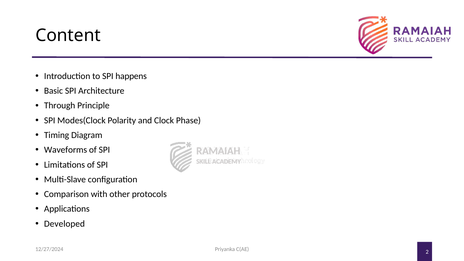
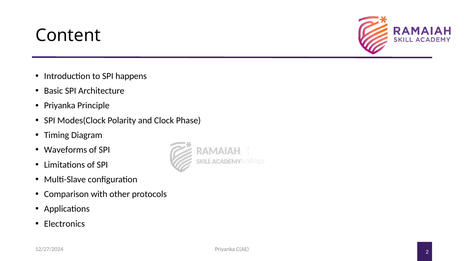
Through at (60, 106): Through -> Priyanka
Developed: Developed -> Electronics
